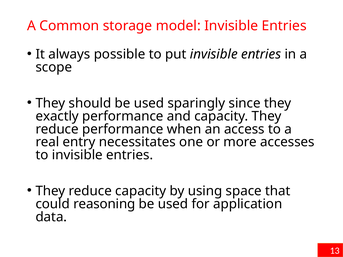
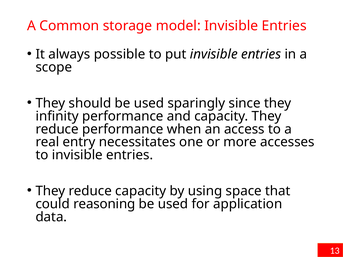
exactly: exactly -> infinity
